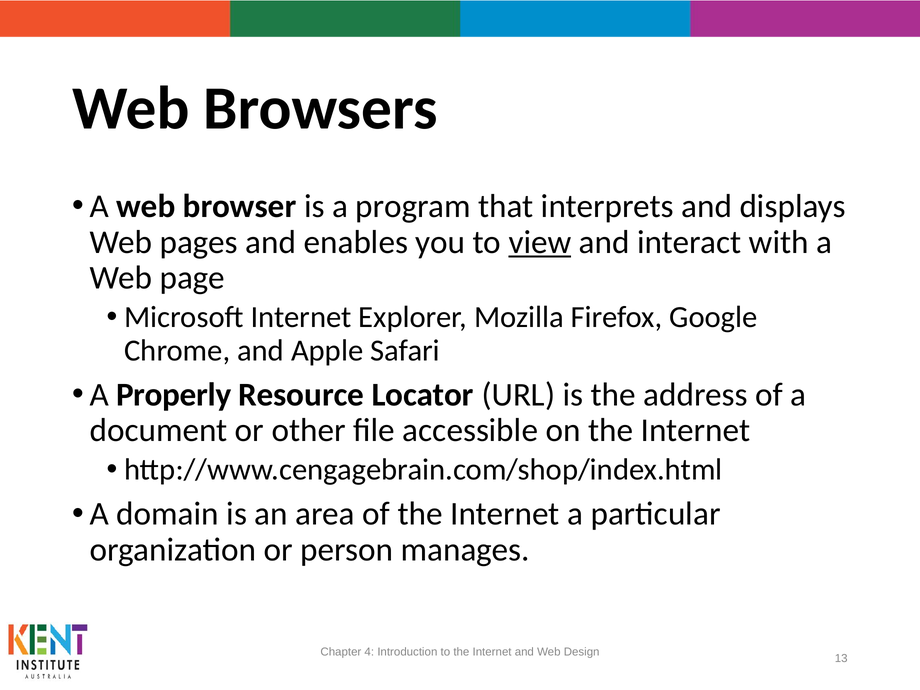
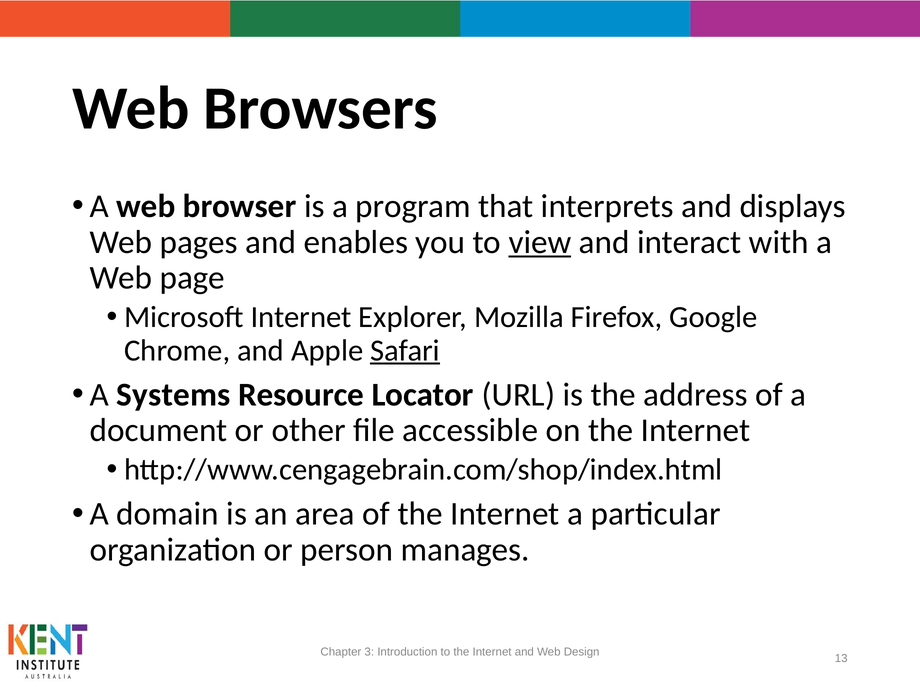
Safari underline: none -> present
Properly: Properly -> Systems
4: 4 -> 3
